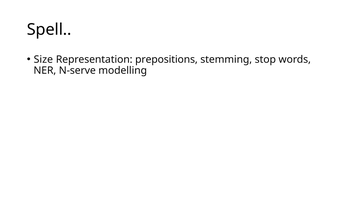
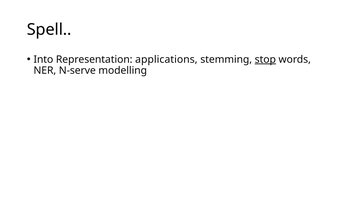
Size: Size -> Into
prepositions: prepositions -> applications
stop underline: none -> present
